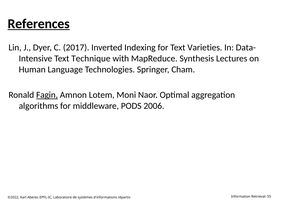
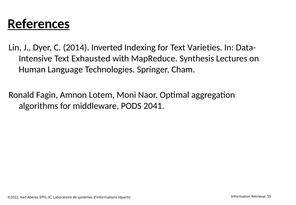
2017: 2017 -> 2014
Technique: Technique -> Exhausted
Fagin underline: present -> none
2006: 2006 -> 2041
